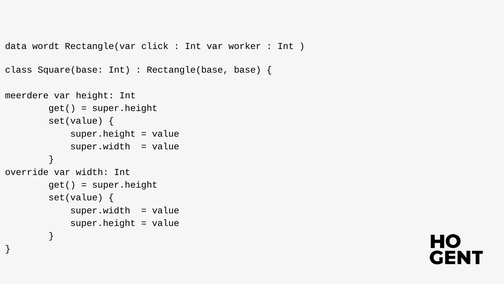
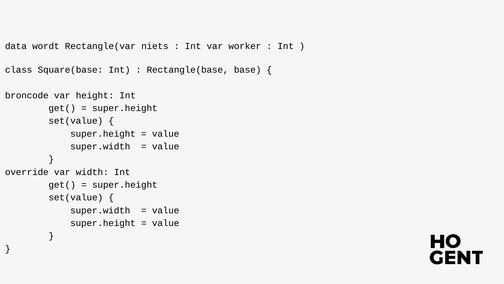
click: click -> niets
meerdere: meerdere -> broncode
